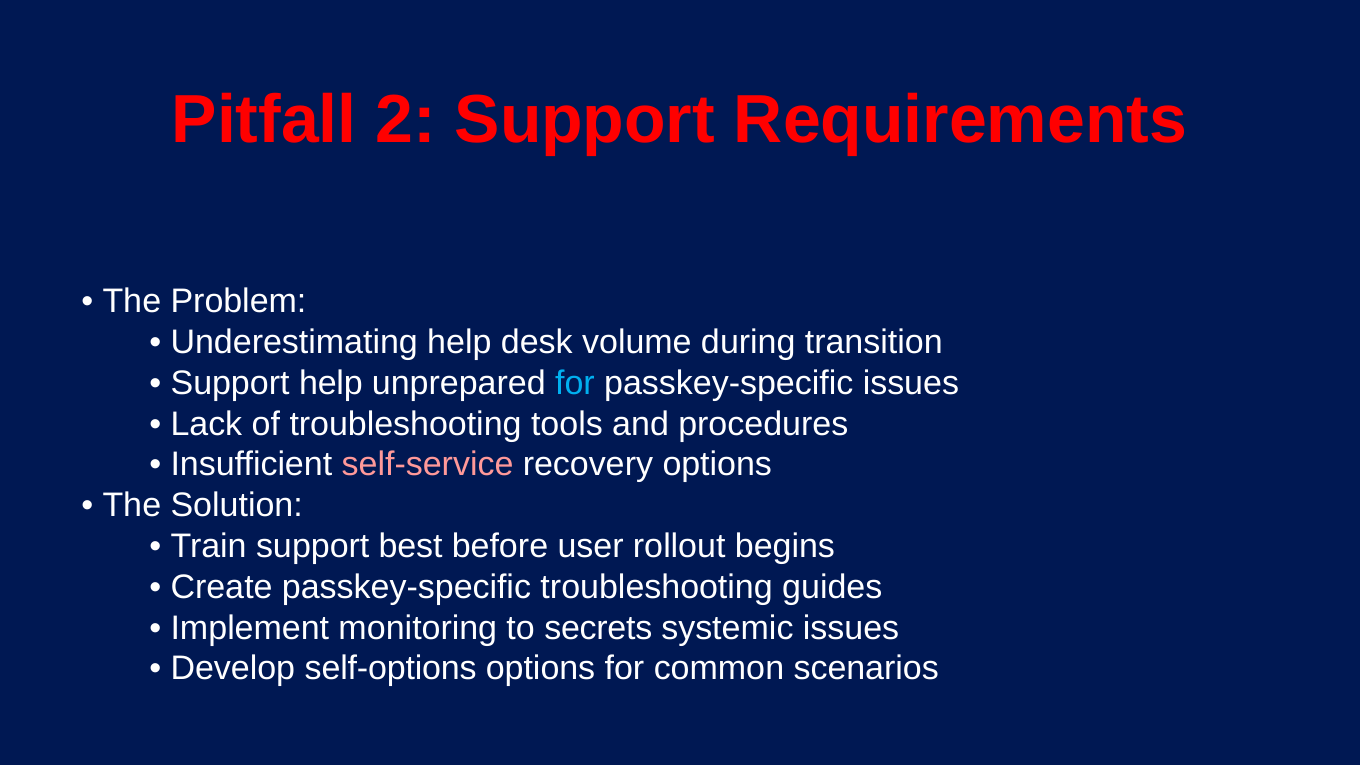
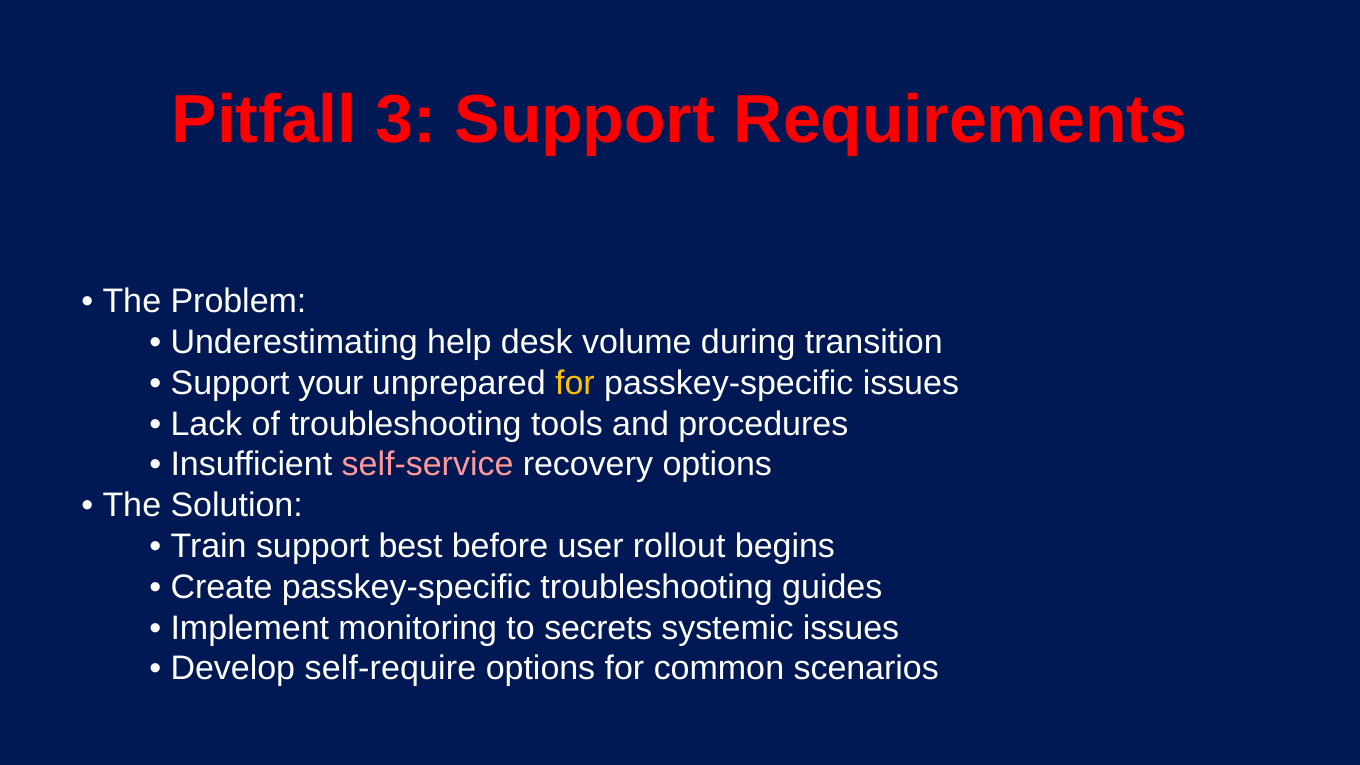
2: 2 -> 3
Support help: help -> your
for at (575, 383) colour: light blue -> yellow
self-options: self-options -> self-require
